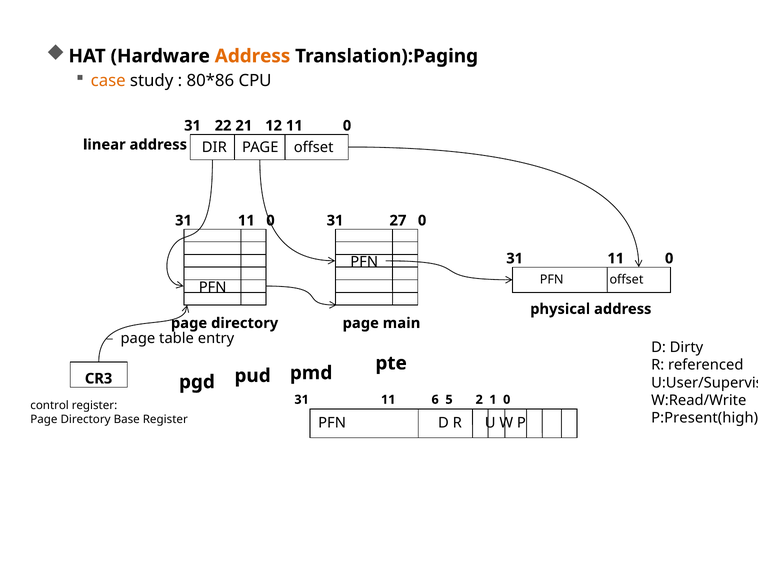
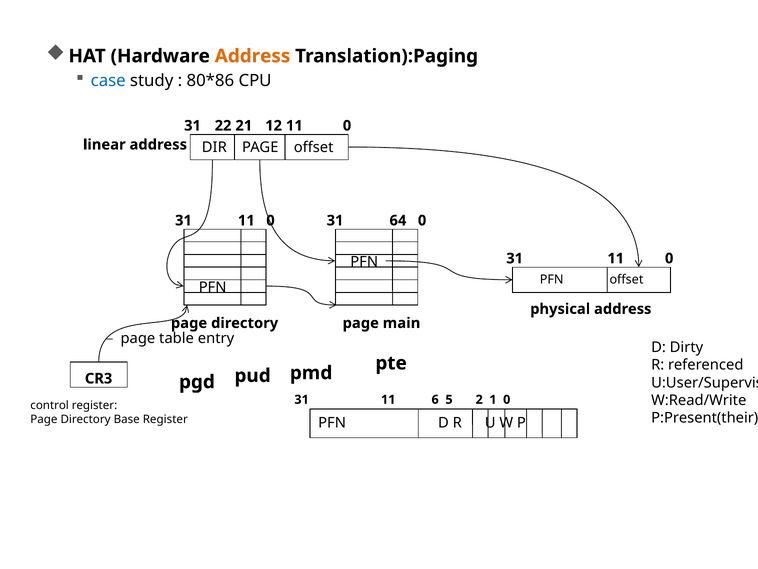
case colour: orange -> blue
27: 27 -> 64
P:Present(high: P:Present(high -> P:Present(their
